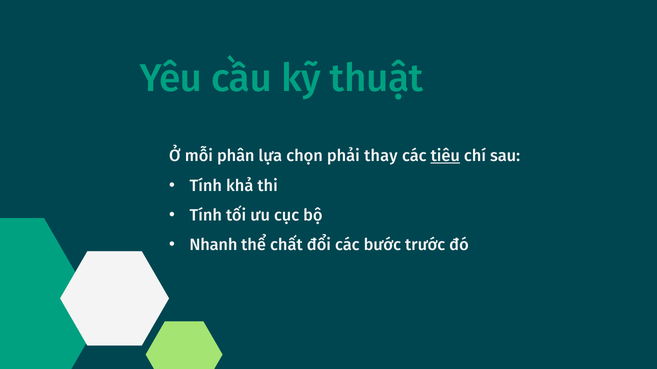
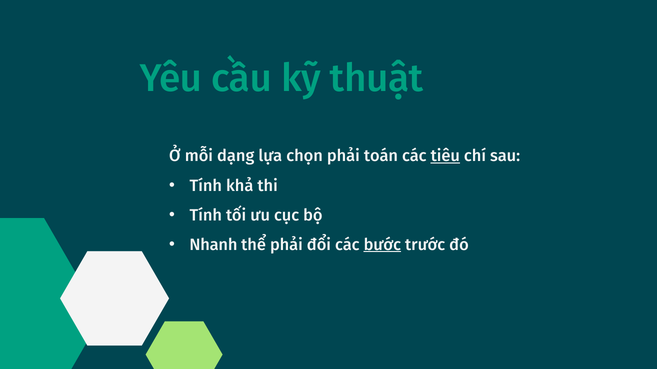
phân: phân -> dạng
thay: thay -> toán
thể chất: chất -> phải
bước underline: none -> present
